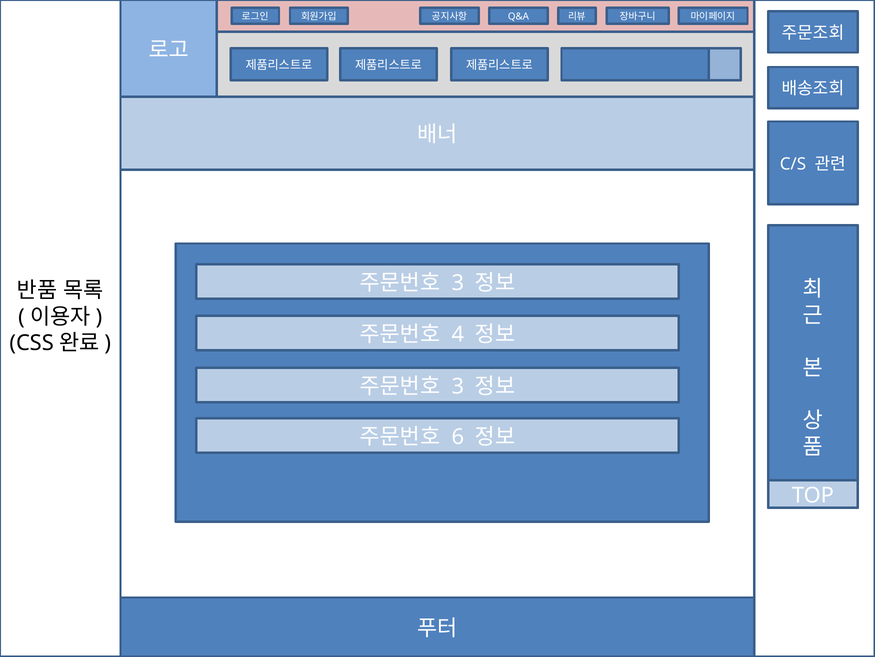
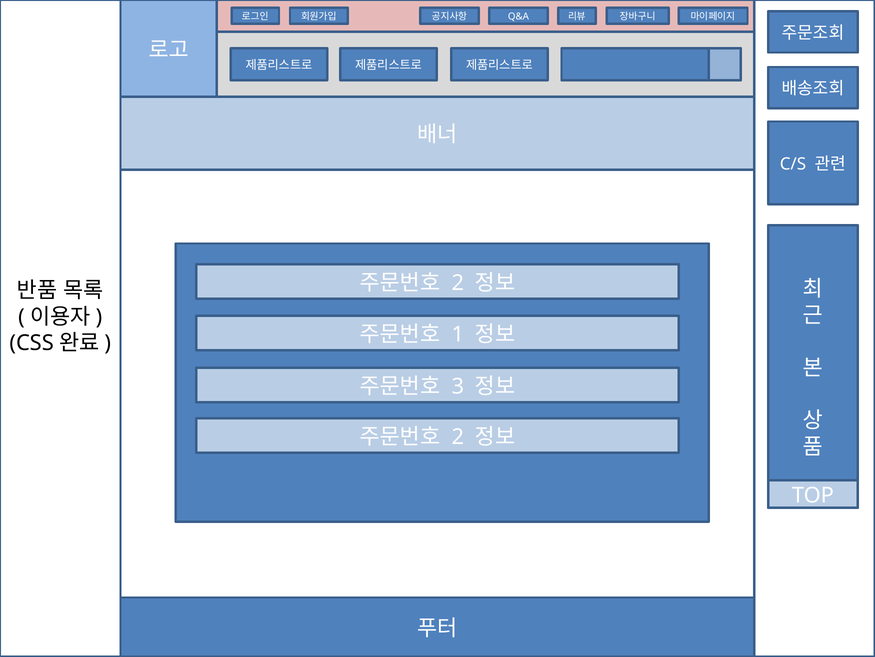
3 at (458, 283): 3 -> 2
4: 4 -> 1
6 at (458, 436): 6 -> 2
